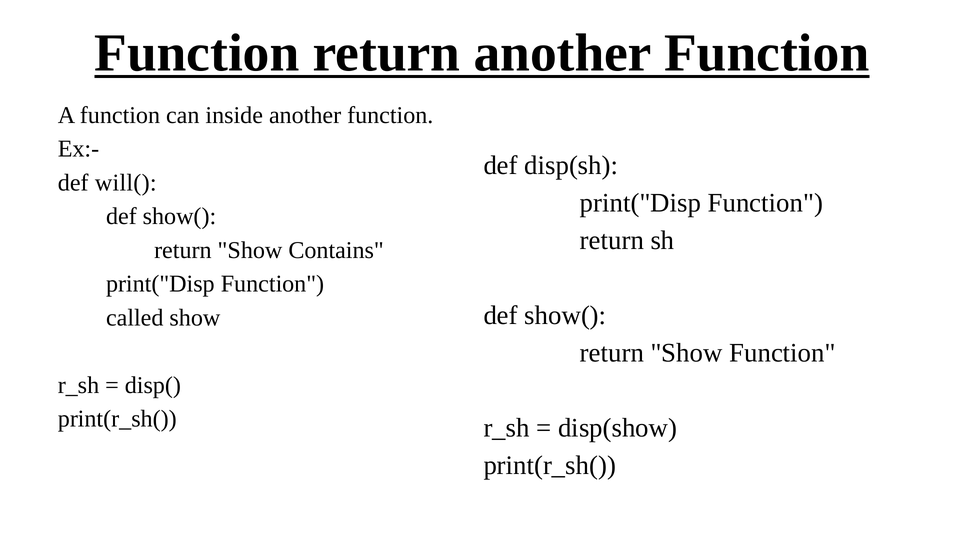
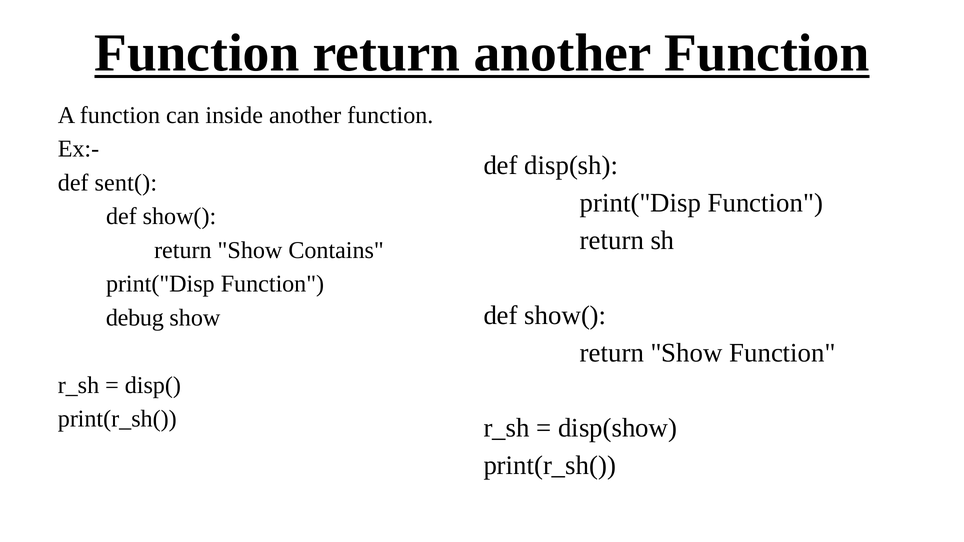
will(: will( -> sent(
called: called -> debug
